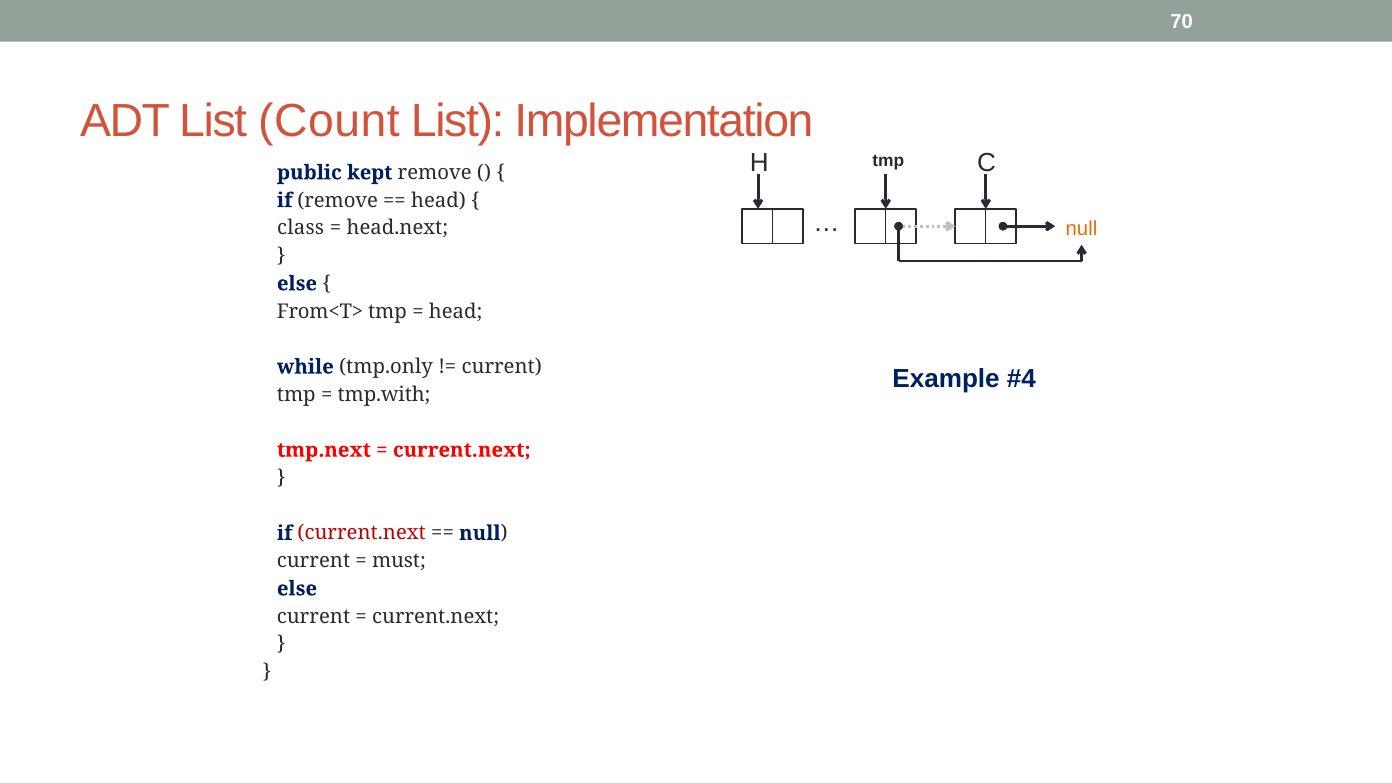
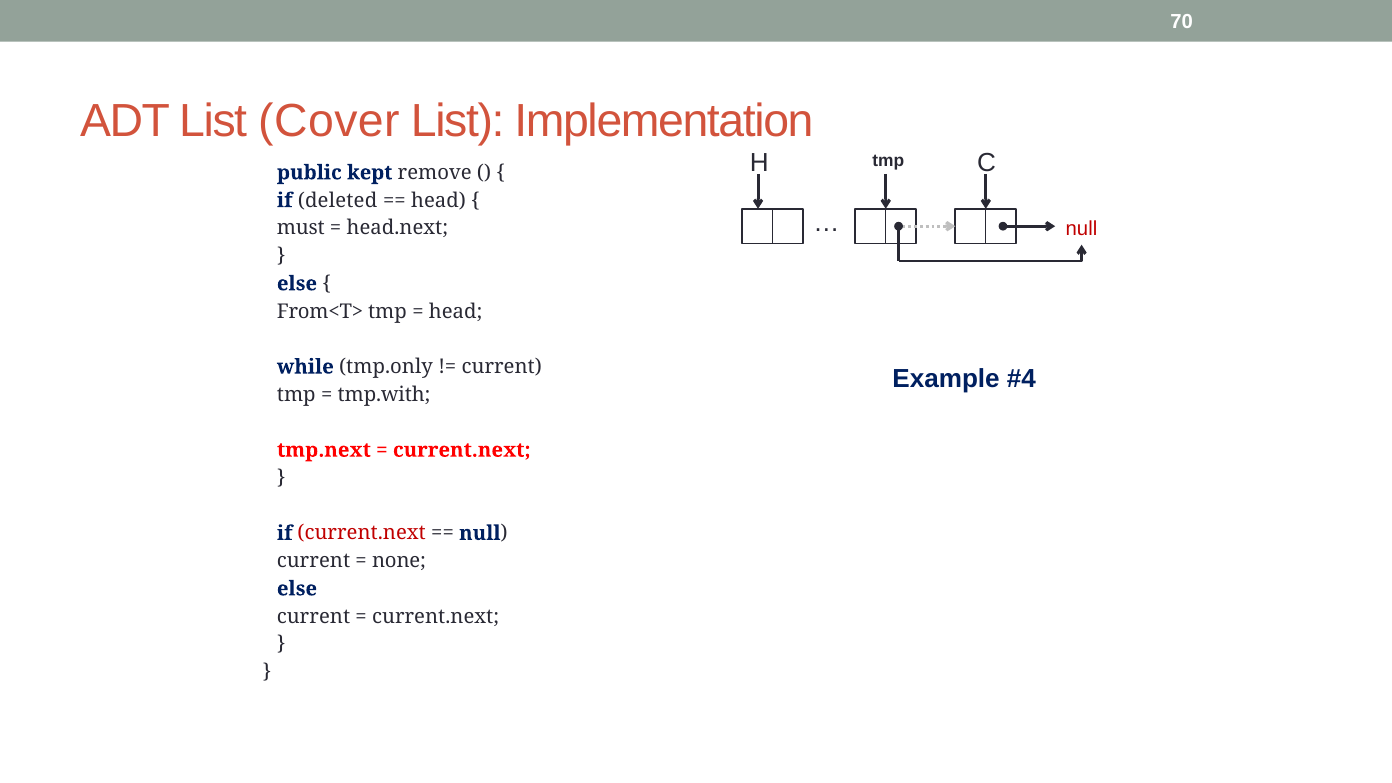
Count: Count -> Cover
if remove: remove -> deleted
null at (1081, 229) colour: orange -> red
class: class -> must
must: must -> none
